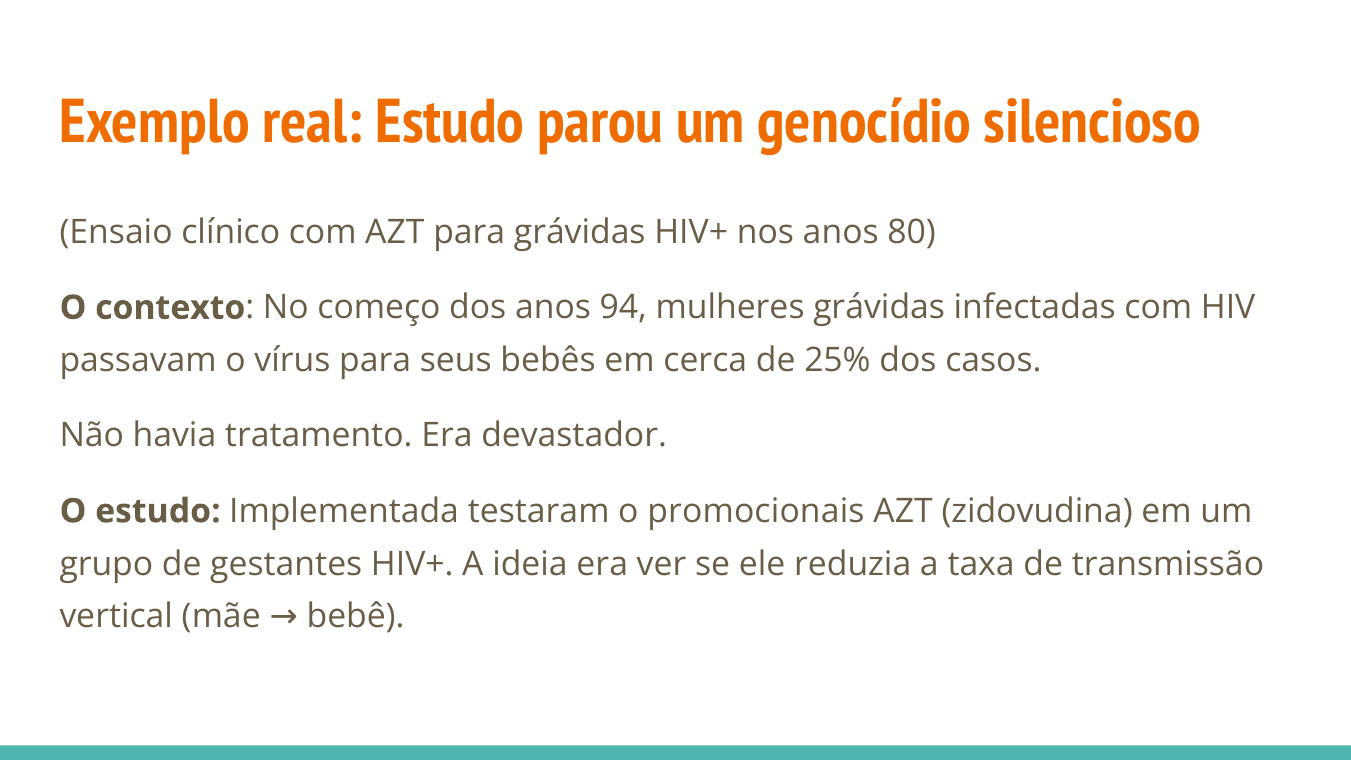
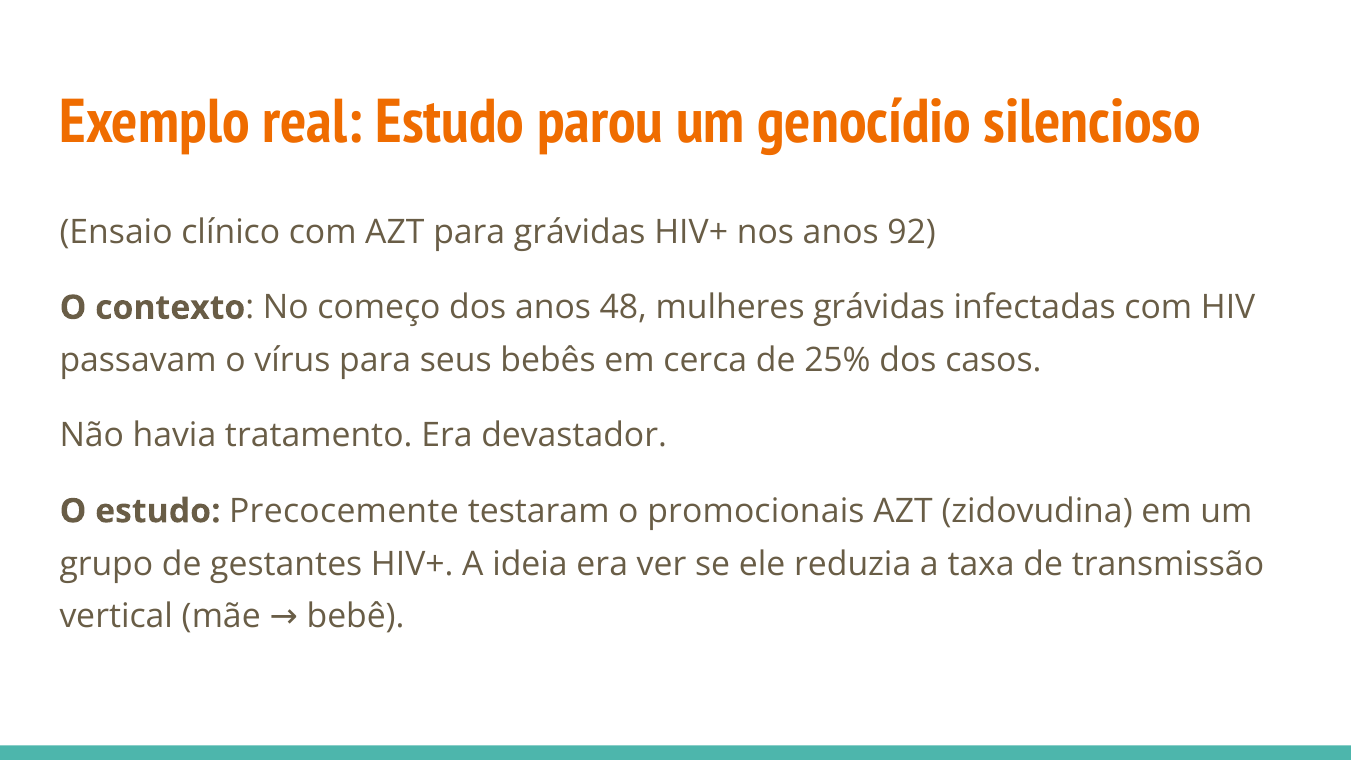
80: 80 -> 92
94: 94 -> 48
Implementada: Implementada -> Precocemente
